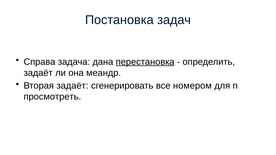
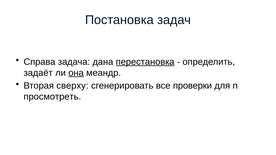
она underline: none -> present
Вторая задаёт: задаёт -> сверху
номером: номером -> проверки
